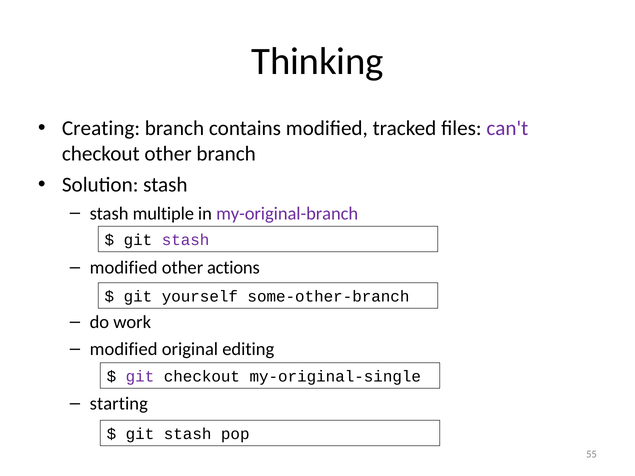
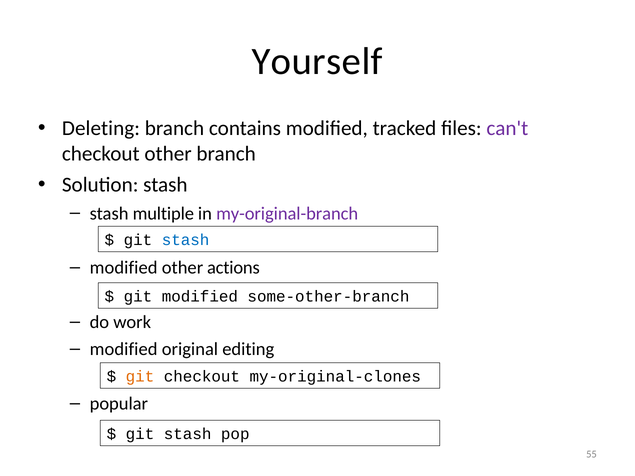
Thinking: Thinking -> Yourself
Creating: Creating -> Deleting
stash at (186, 240) colour: purple -> blue
git yourself: yourself -> modified
git at (140, 377) colour: purple -> orange
my-original-single: my-original-single -> my-original-clones
starting: starting -> popular
